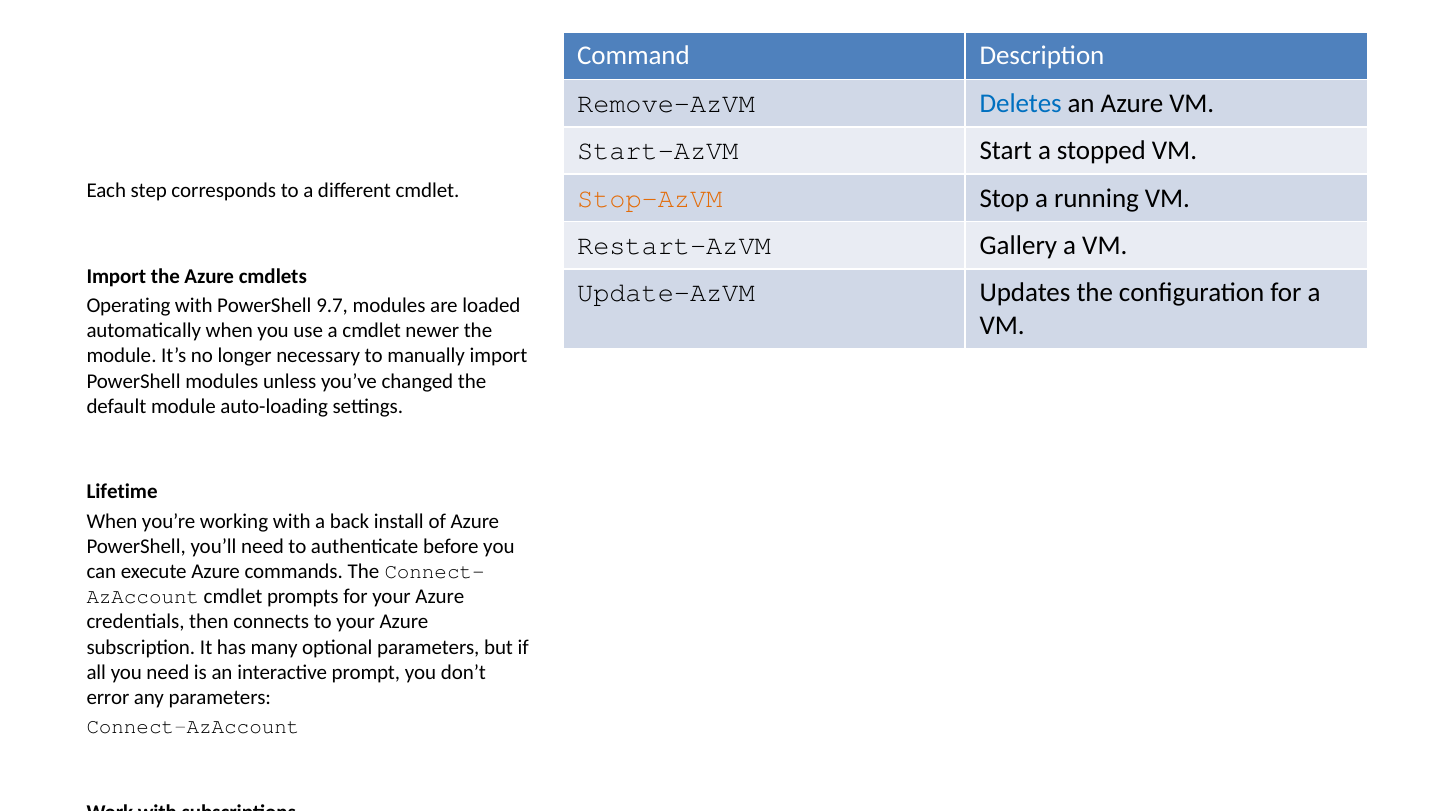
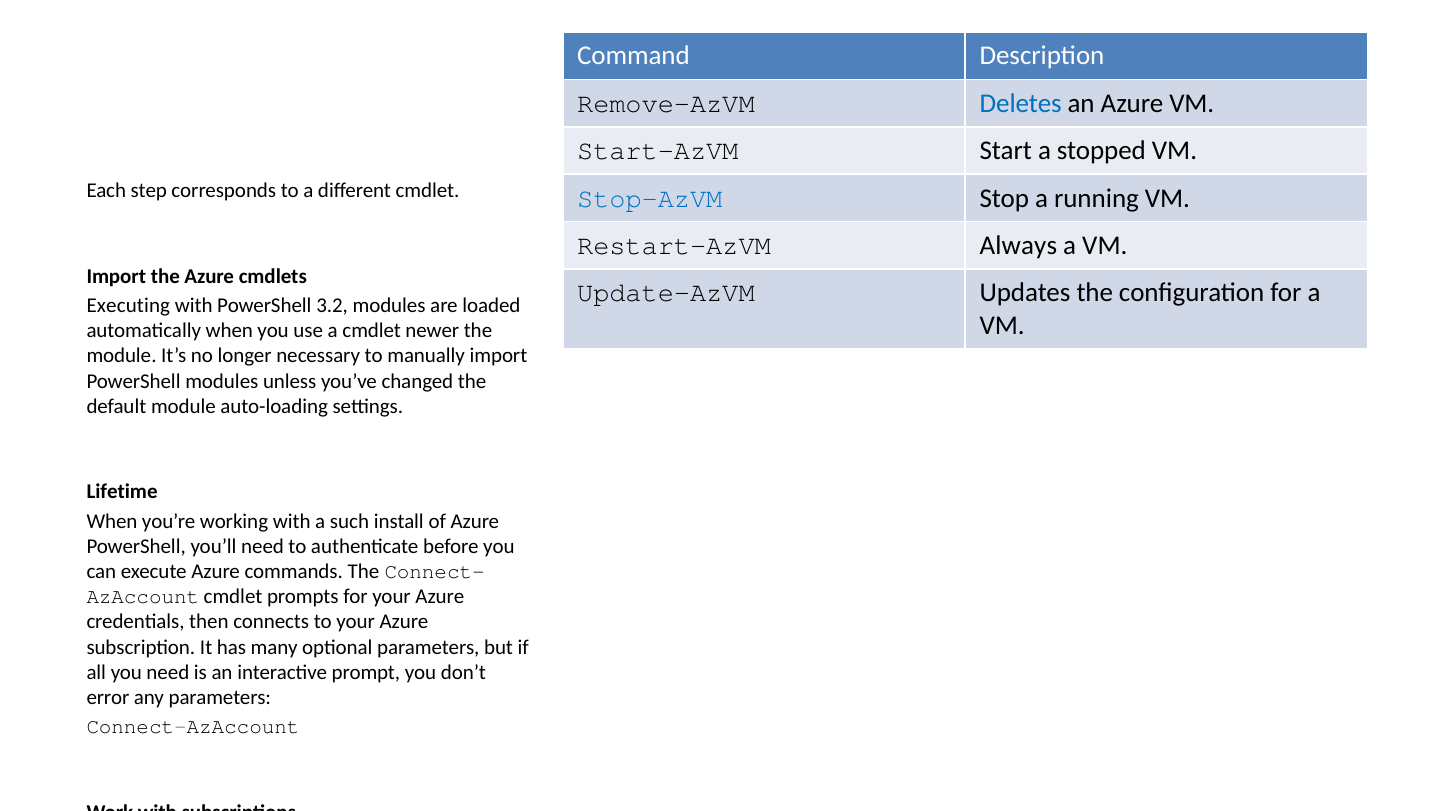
Stop-AzVM colour: orange -> blue
Restart-AzVM Gallery: Gallery -> Always
Operating at (128, 306): Operating -> Executing
9.7: 9.7 -> 3.2
a back: back -> such
